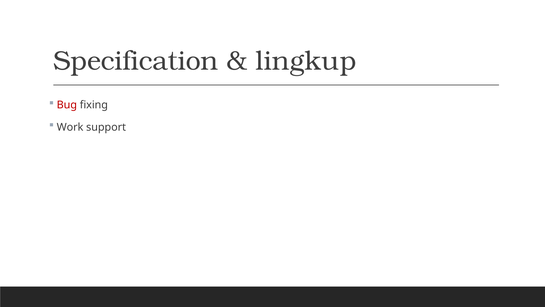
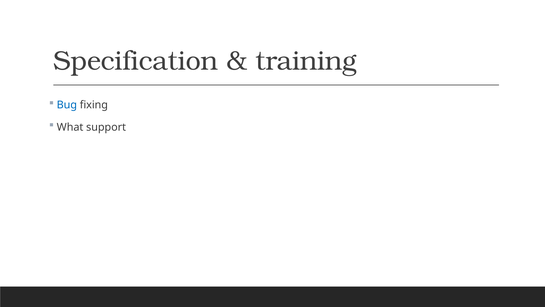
lingkup: lingkup -> training
Bug colour: red -> blue
Work: Work -> What
